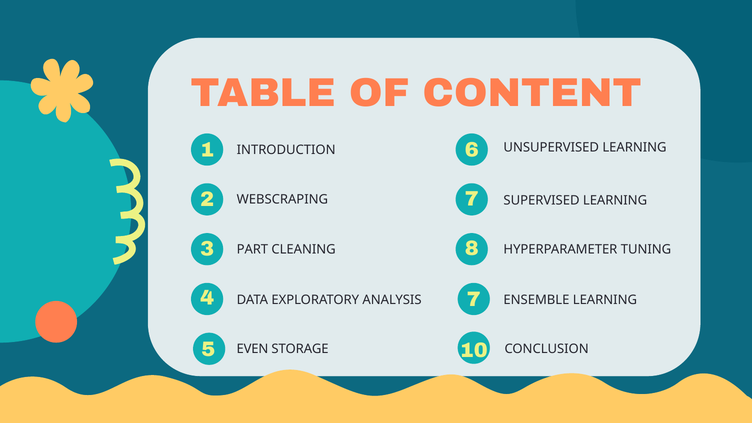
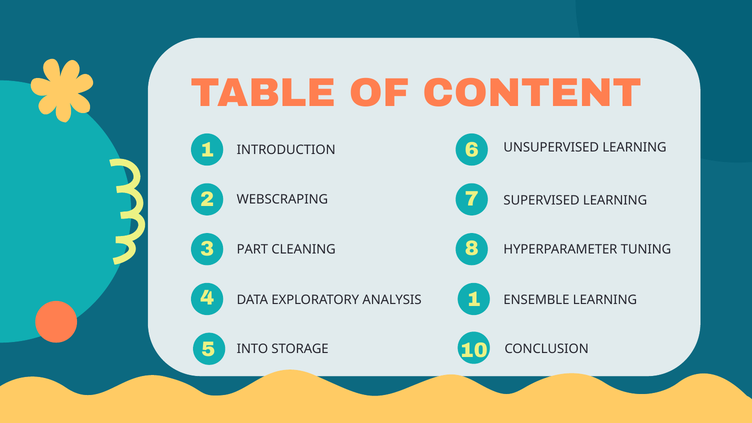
ANALYSIS 7: 7 -> 1
EVEN: EVEN -> INTO
